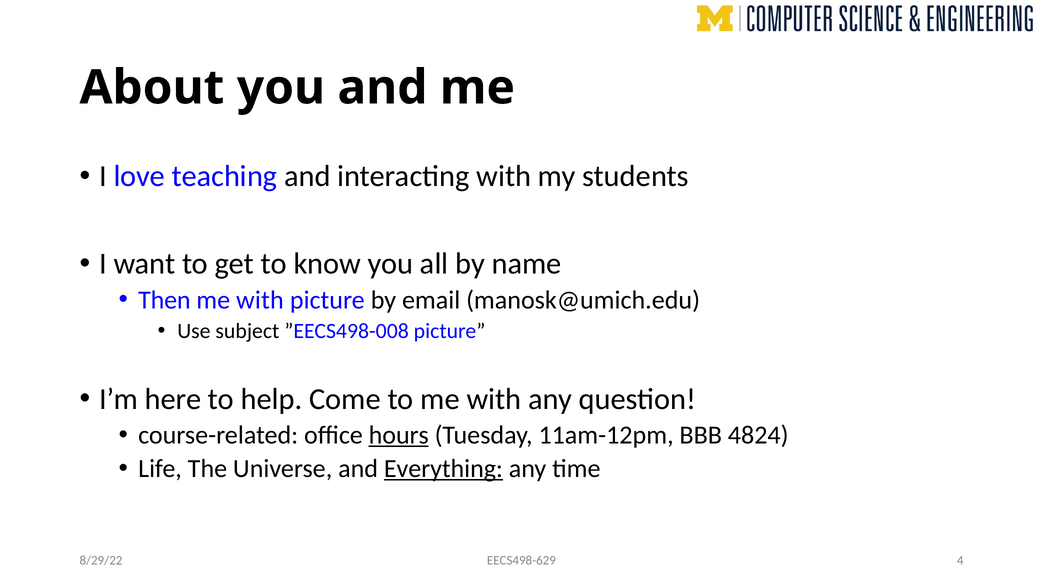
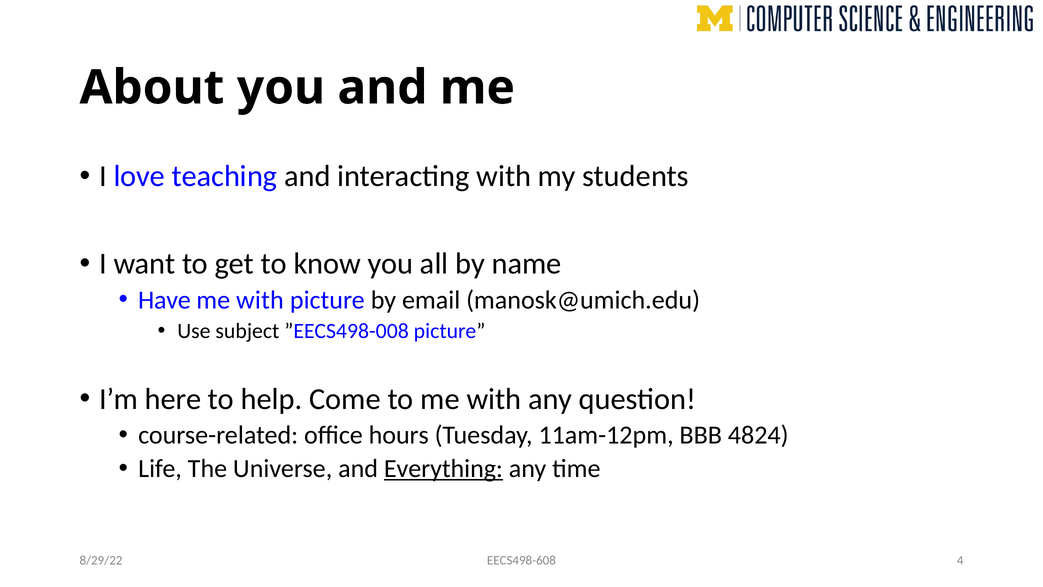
Then: Then -> Have
hours underline: present -> none
EECS498-629: EECS498-629 -> EECS498-608
